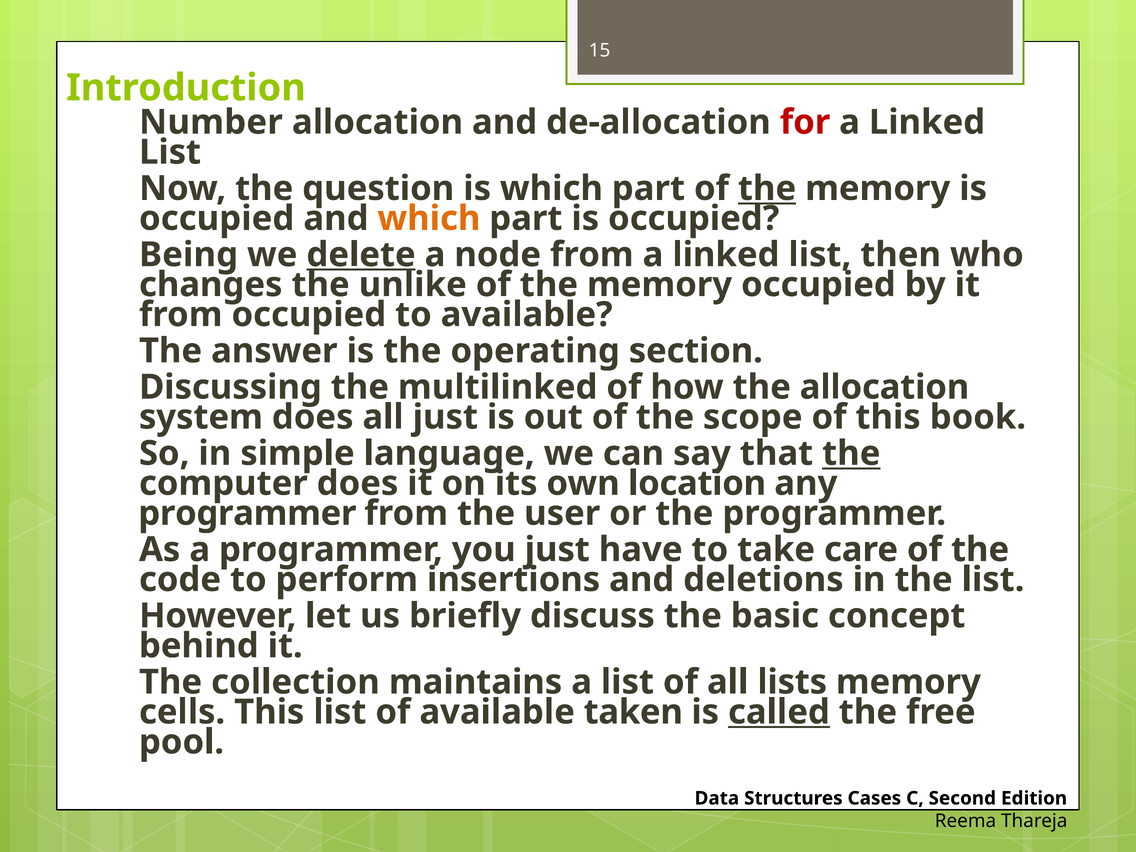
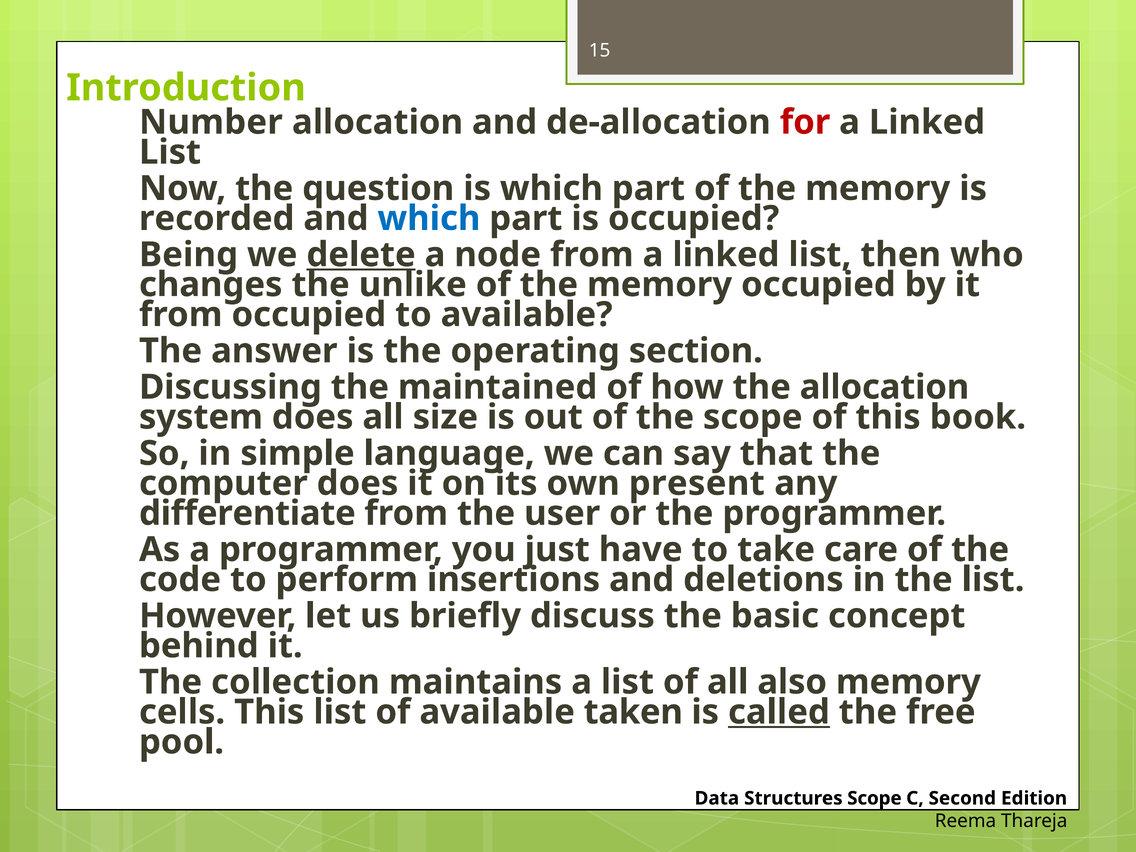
the at (767, 188) underline: present -> none
occupied at (217, 218): occupied -> recorded
which at (429, 218) colour: orange -> blue
multilinked: multilinked -> maintained
all just: just -> size
the at (851, 453) underline: present -> none
location: location -> present
programmer at (247, 513): programmer -> differentiate
lists: lists -> also
Structures Cases: Cases -> Scope
